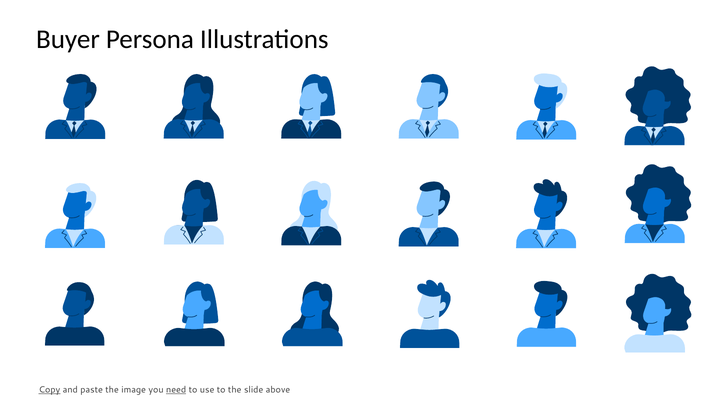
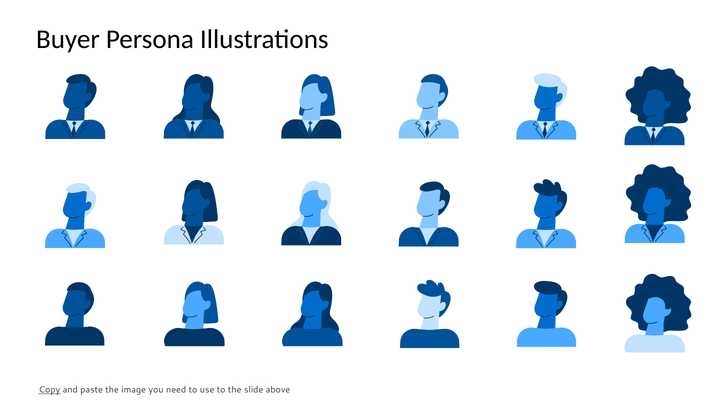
need underline: present -> none
